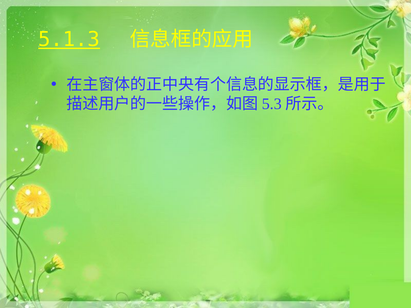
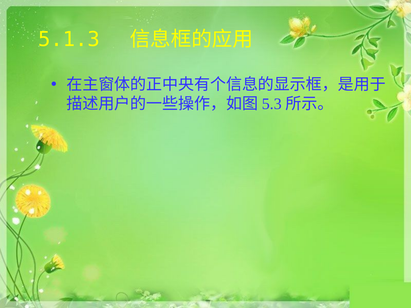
5.1.3 underline: present -> none
